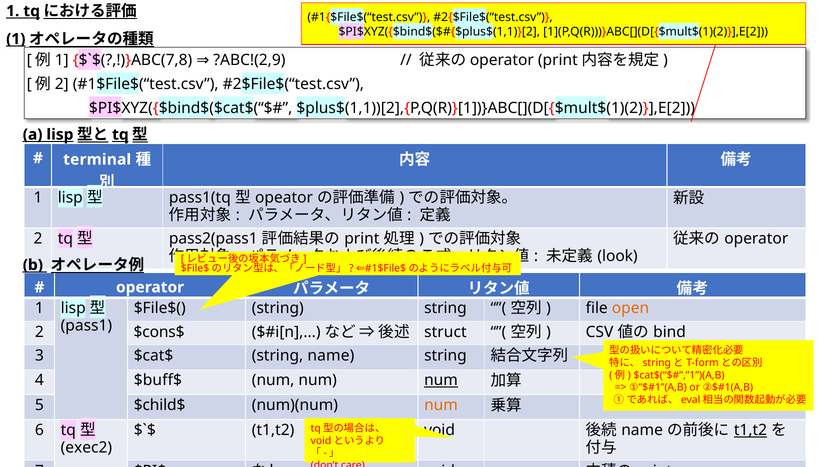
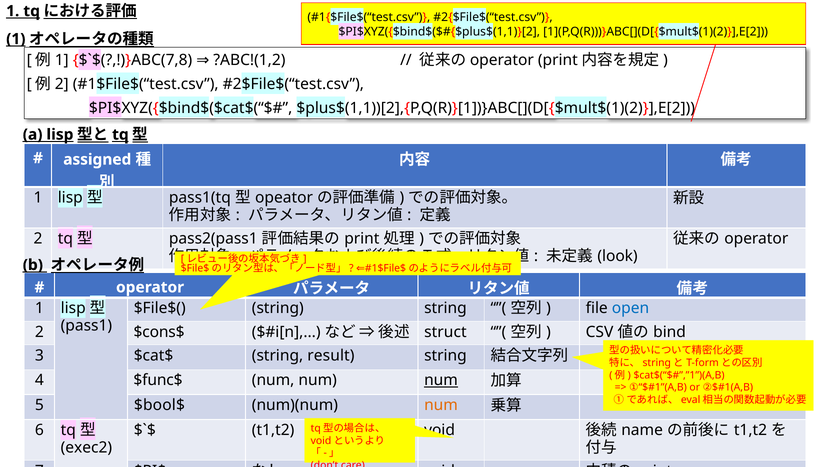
?ABC!(2,9: ?ABC!(2,9 -> ?ABC!(1,2
terminal: terminal -> assigned
open colour: orange -> blue
string name: name -> result
$buff$: $buff$ -> $func$
$child$: $child$ -> $bool$
t1,t2 at (750, 430) underline: present -> none
